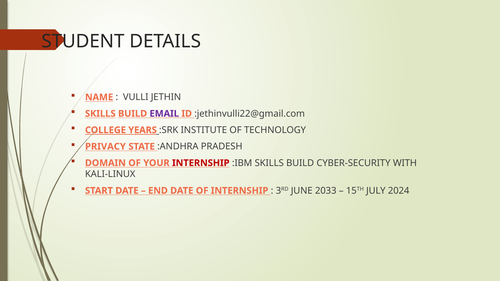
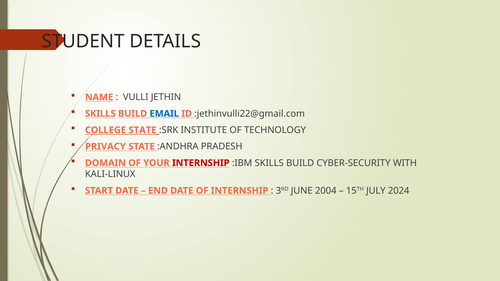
EMAIL colour: purple -> blue
COLLEGE YEARS: YEARS -> STATE
2033: 2033 -> 2004
